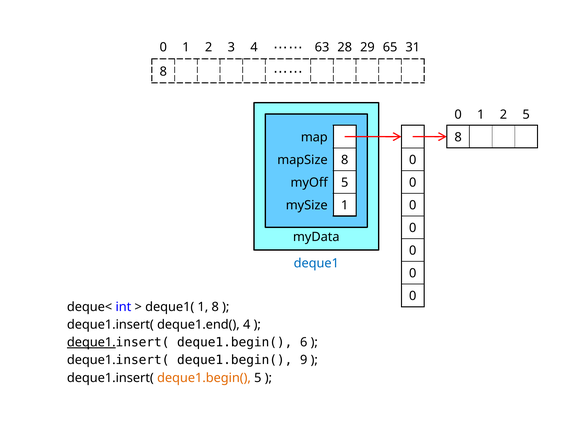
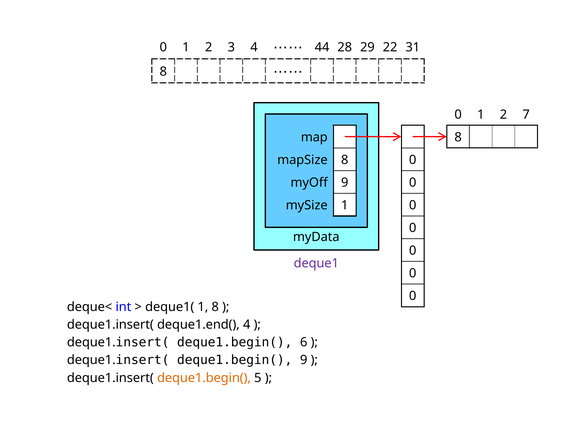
63: 63 -> 44
65: 65 -> 22
2 5: 5 -> 7
myOff 5: 5 -> 9
deque1 at (316, 263) colour: blue -> purple
deque1 at (91, 342) underline: present -> none
